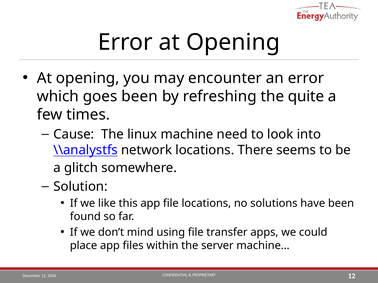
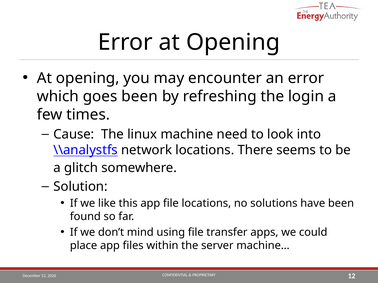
quite: quite -> login
